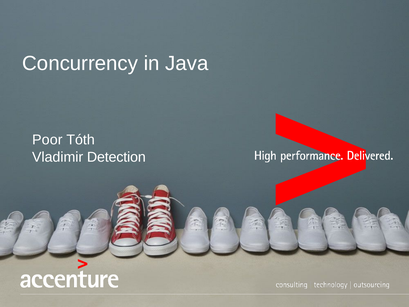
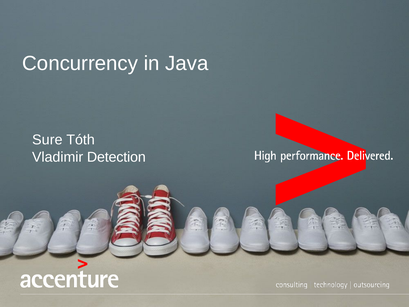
Poor: Poor -> Sure
